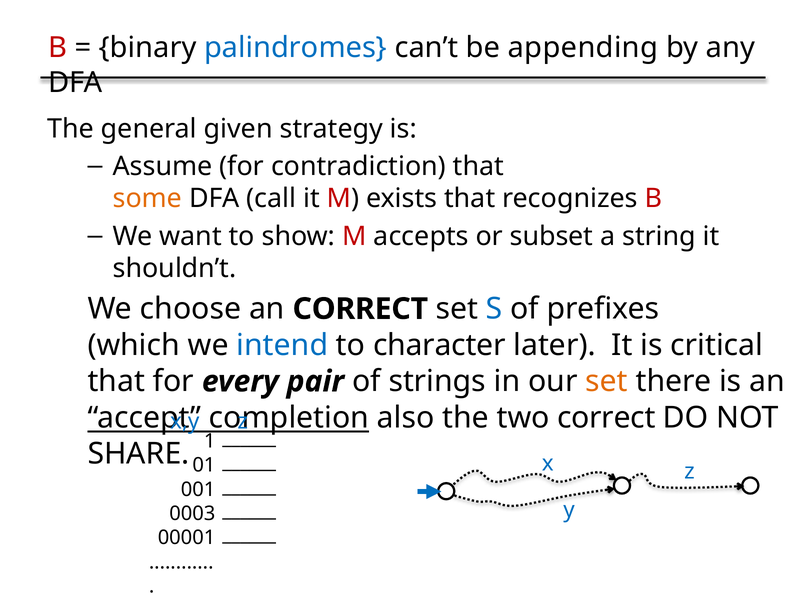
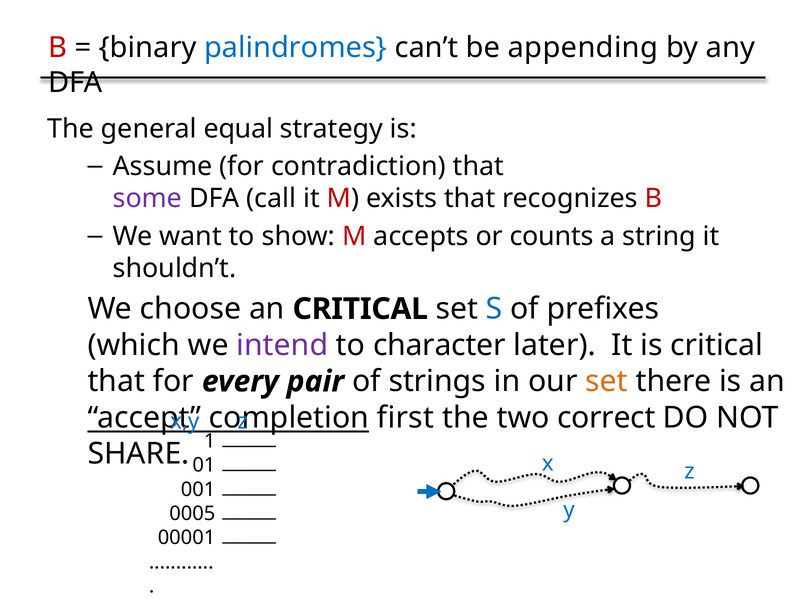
given: given -> equal
some colour: orange -> purple
subset: subset -> counts
an CORRECT: CORRECT -> CRITICAL
intend colour: blue -> purple
also: also -> first
0003: 0003 -> 0005
